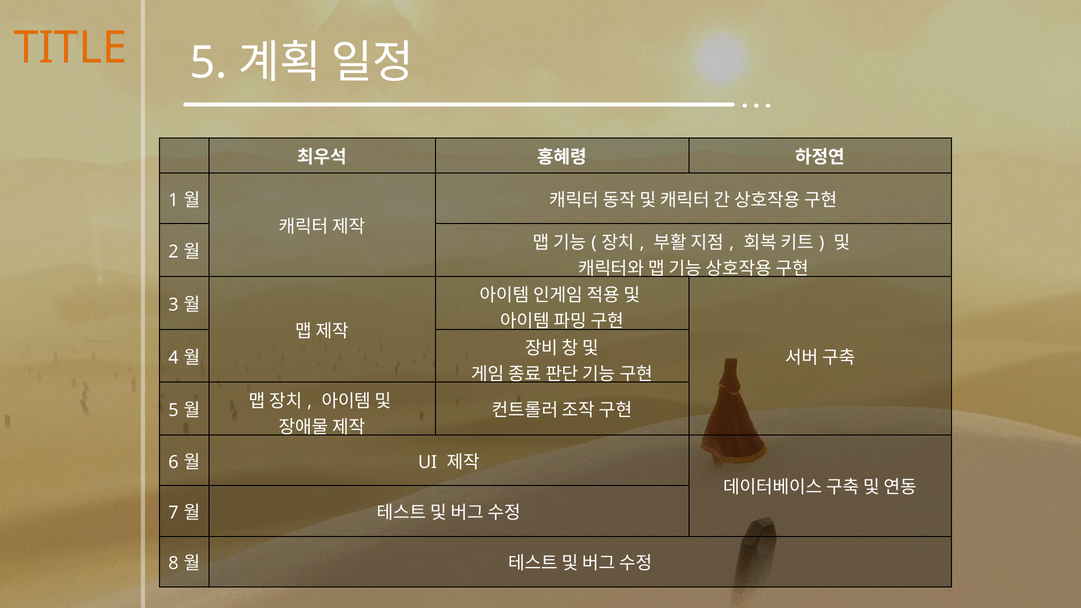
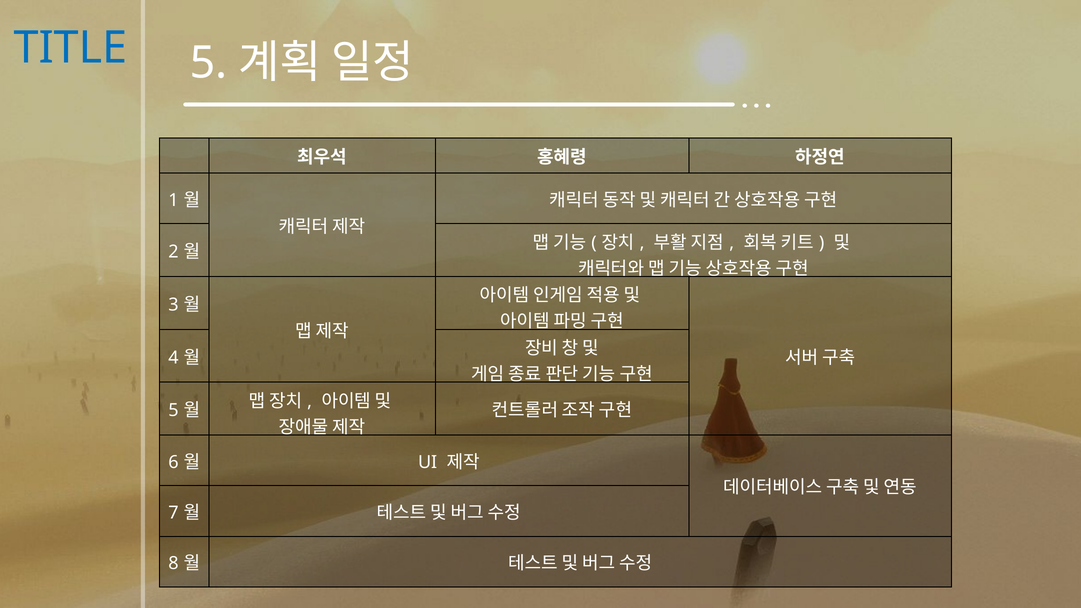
TITLE colour: orange -> blue
